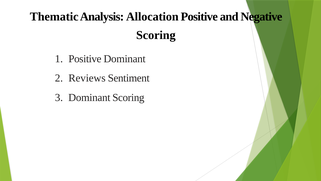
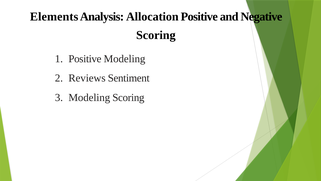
Thematic: Thematic -> Elements
Positive Dominant: Dominant -> Modeling
Dominant at (89, 97): Dominant -> Modeling
